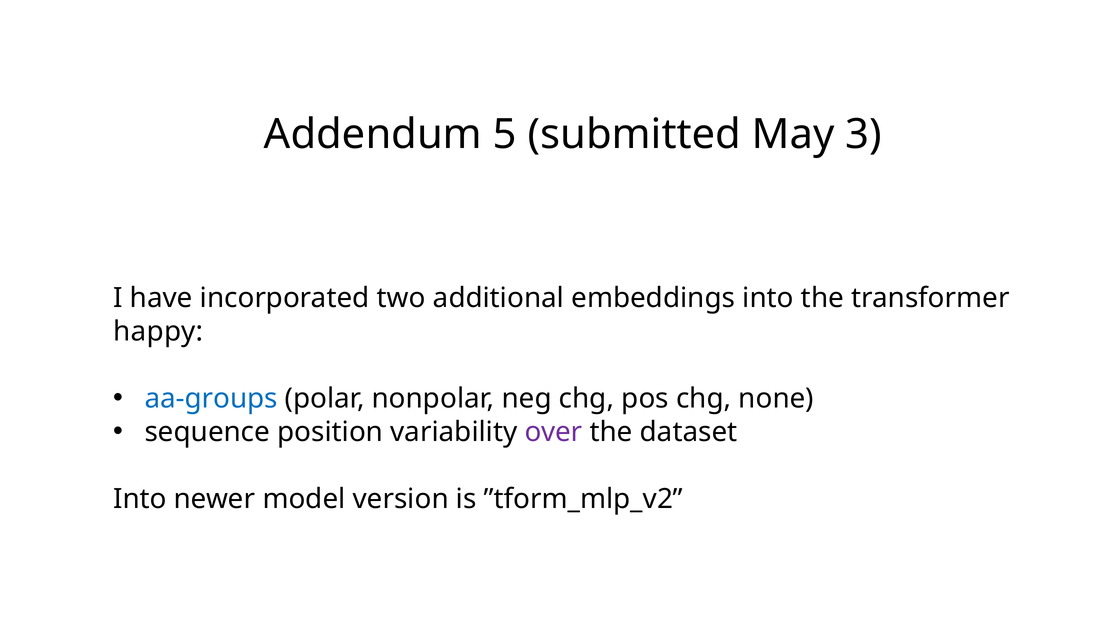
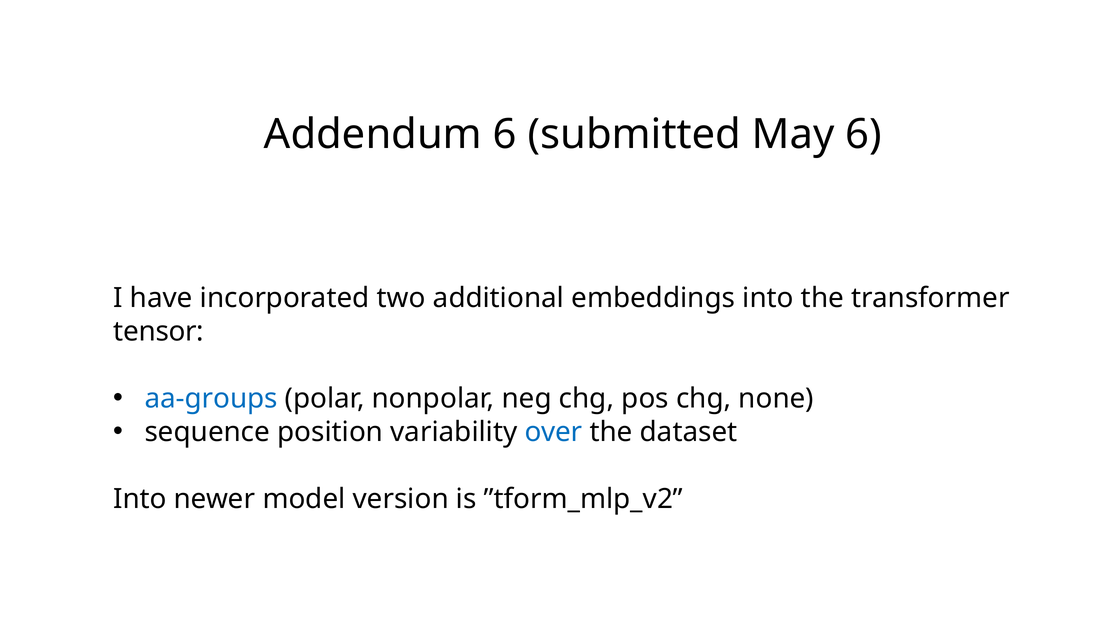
Addendum 5: 5 -> 6
May 3: 3 -> 6
happy: happy -> tensor
over colour: purple -> blue
